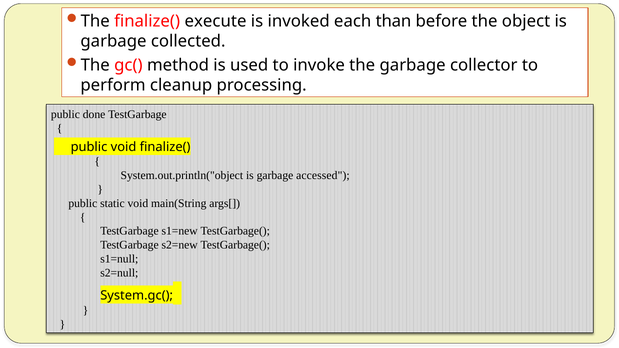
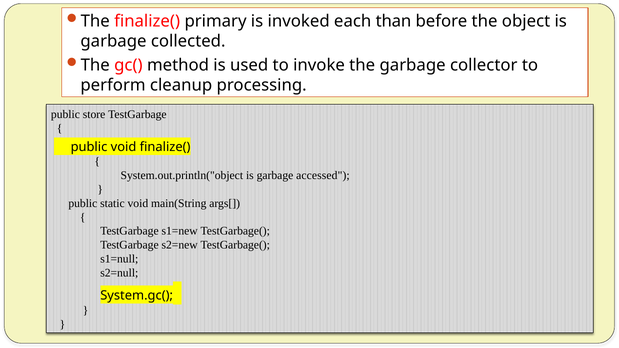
execute: execute -> primary
done: done -> store
